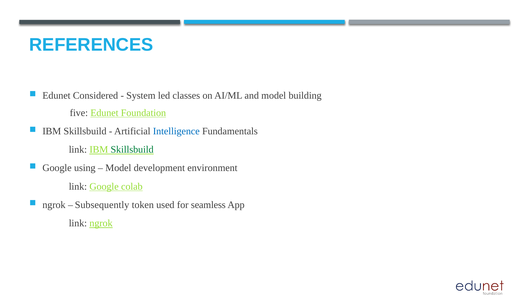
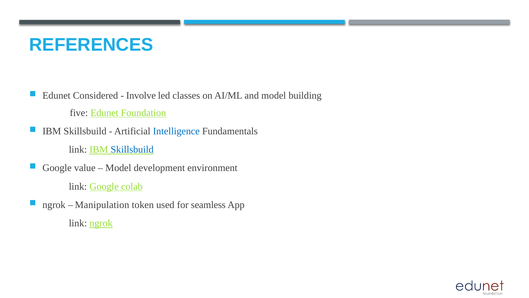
System: System -> Involve
Skillsbuild at (132, 149) colour: green -> blue
using: using -> value
Subsequently: Subsequently -> Manipulation
